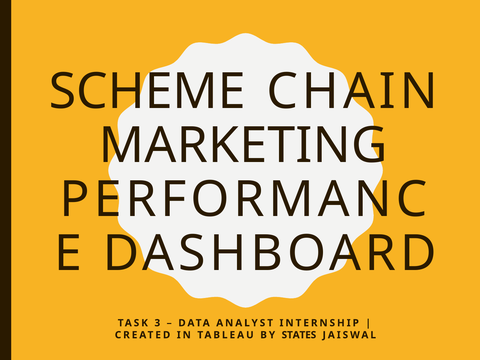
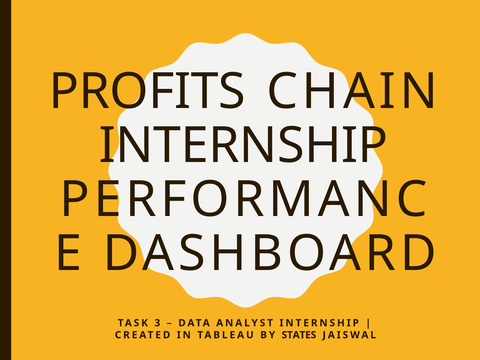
SCHEME: SCHEME -> PROFITS
MARKETING at (243, 146): MARKETING -> INTERNSHIP
